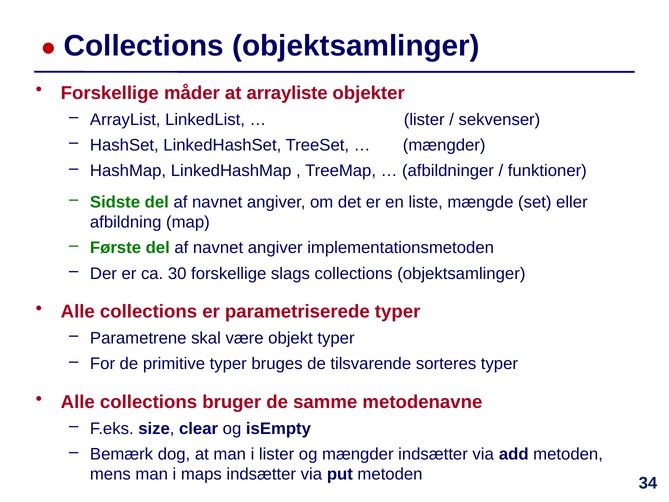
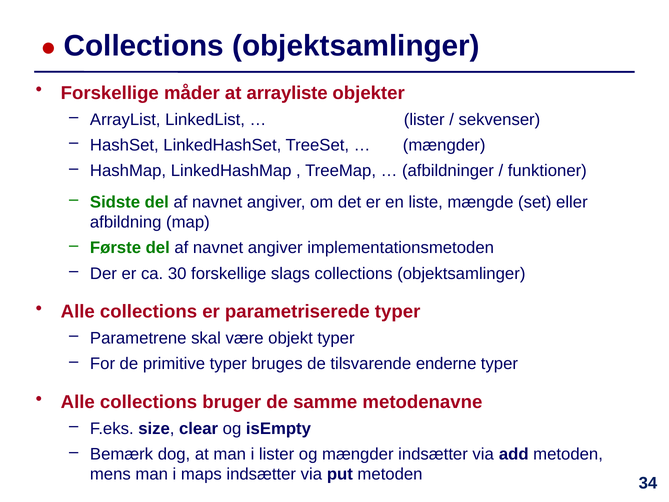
sorteres: sorteres -> enderne
